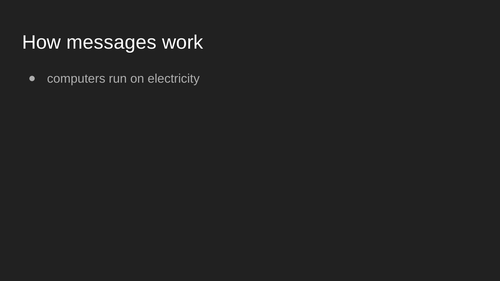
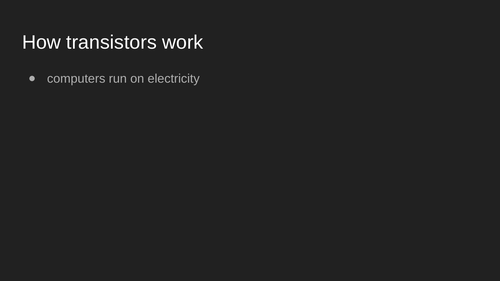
messages: messages -> transistors
